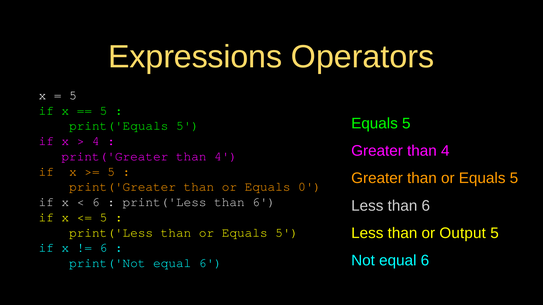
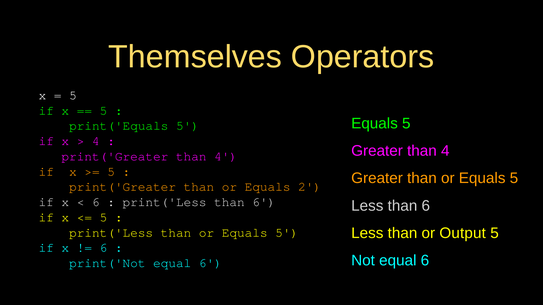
Expressions: Expressions -> Themselves
0: 0 -> 2
